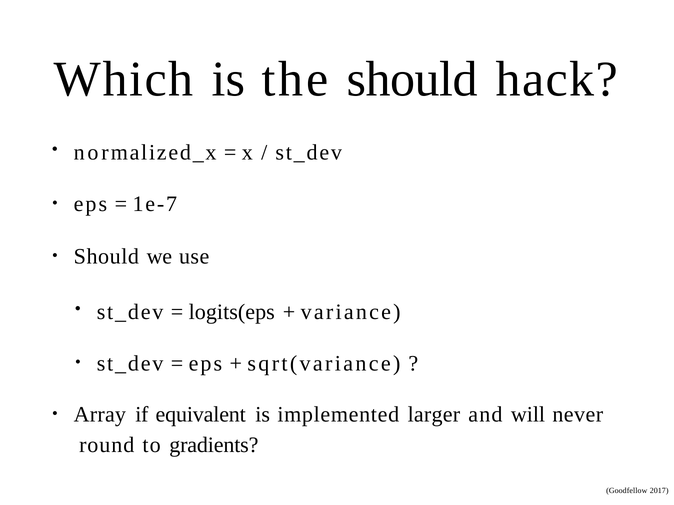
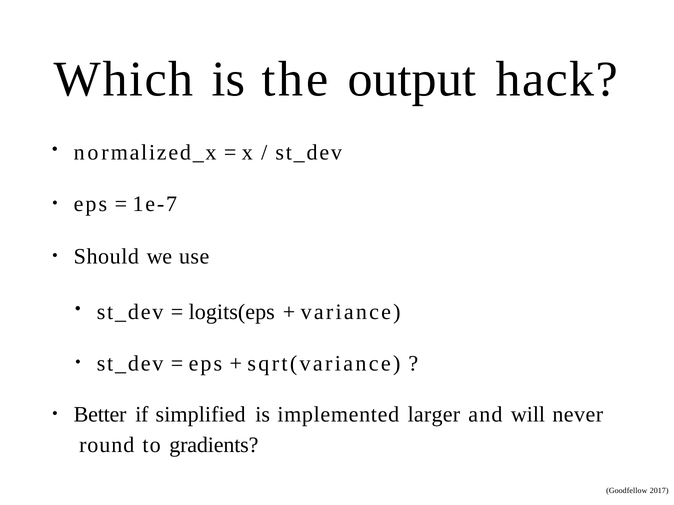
the should: should -> output
Array: Array -> Better
equivalent: equivalent -> simplified
